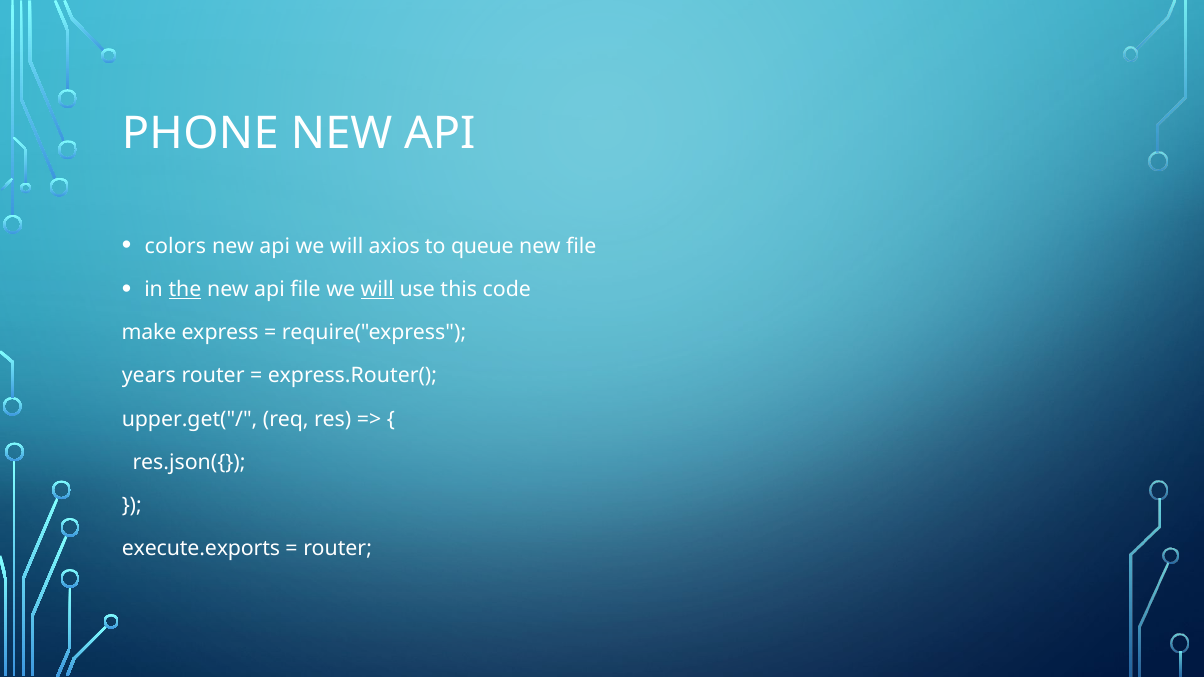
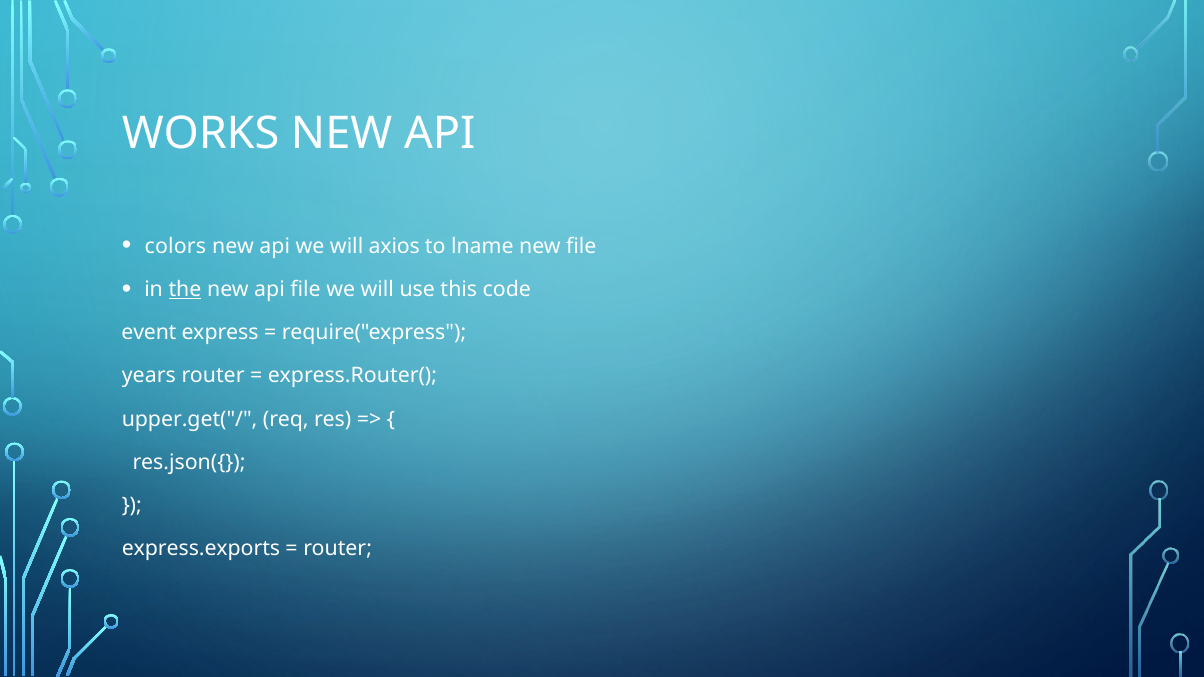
PHONE: PHONE -> WORKS
queue: queue -> lname
will at (377, 289) underline: present -> none
make: make -> event
execute.exports: execute.exports -> express.exports
